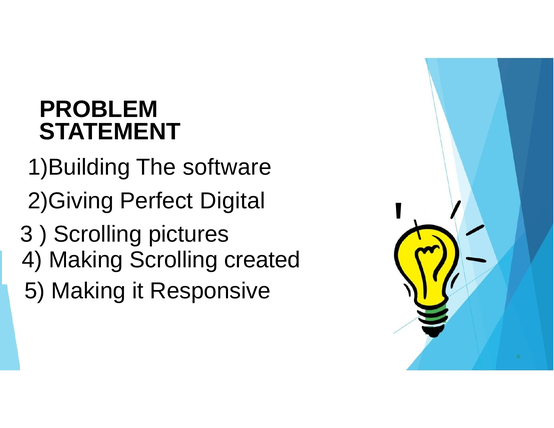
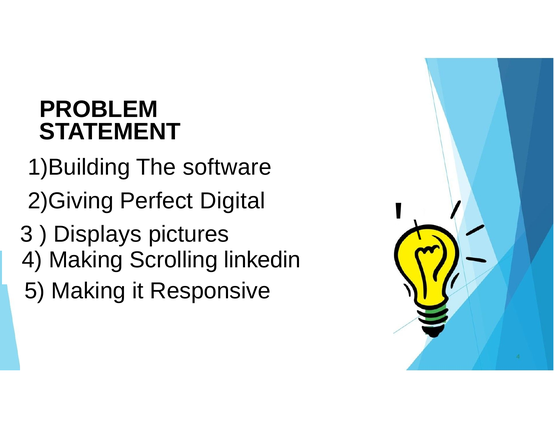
Scrolling at (98, 234): Scrolling -> Displays
created: created -> linkedin
